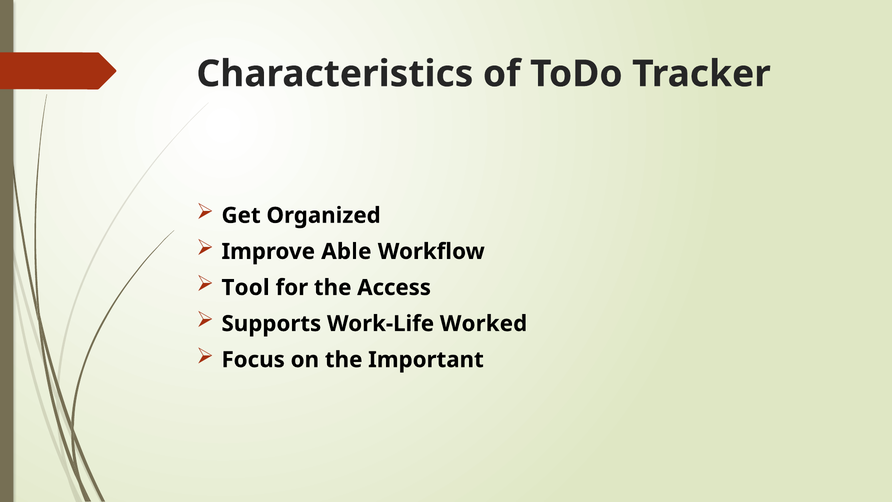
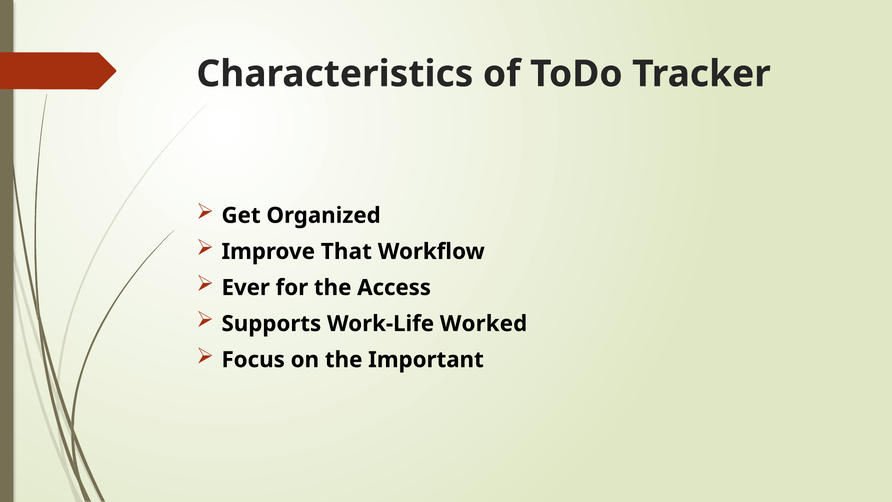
Able: Able -> That
Tool: Tool -> Ever
